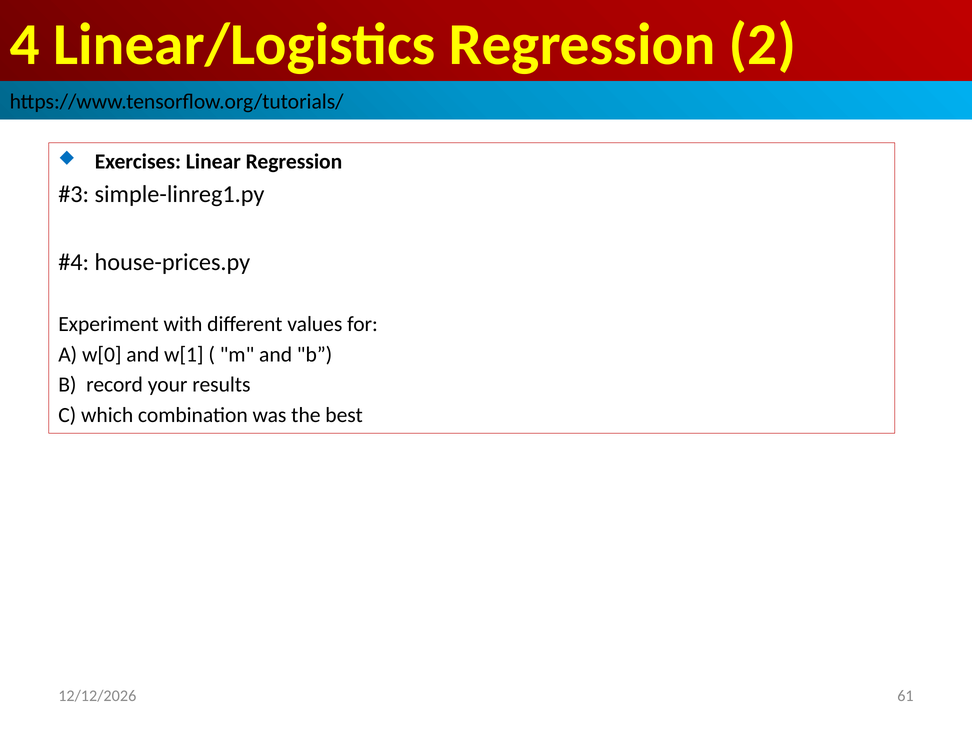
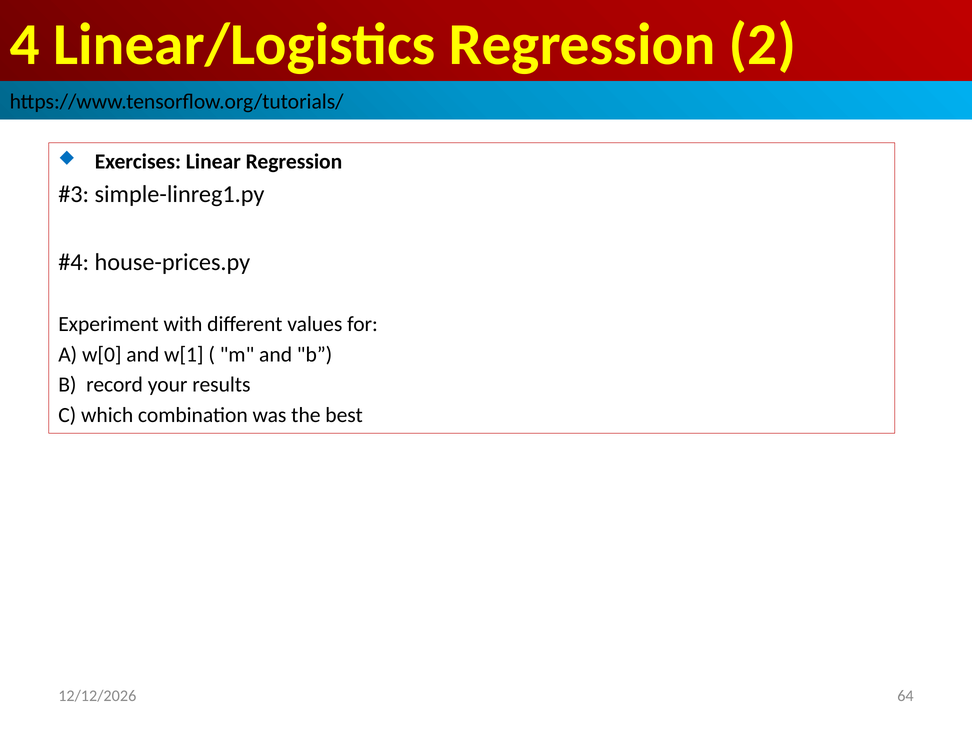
61: 61 -> 64
